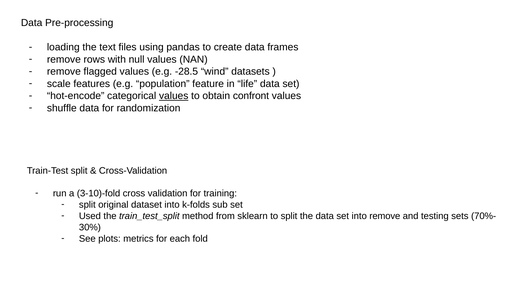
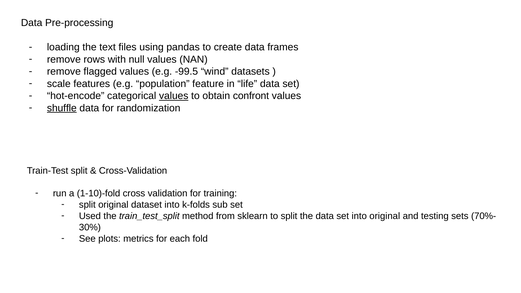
-28.5: -28.5 -> -99.5
shuffle underline: none -> present
3-10)-fold: 3-10)-fold -> 1-10)-fold
into remove: remove -> original
